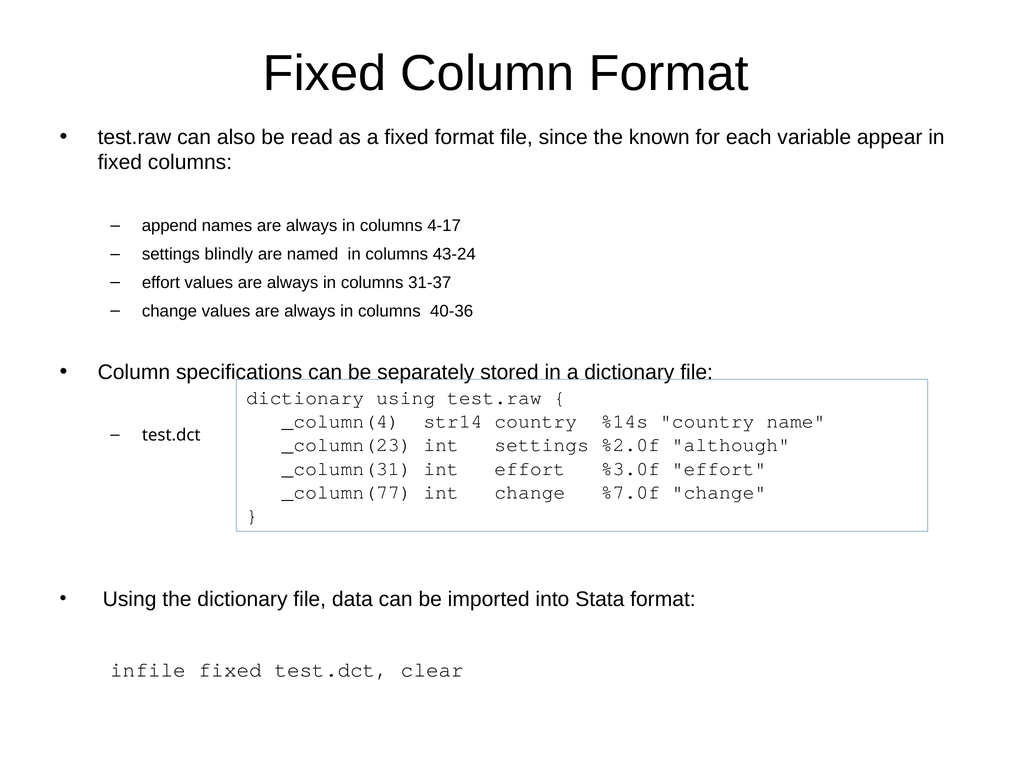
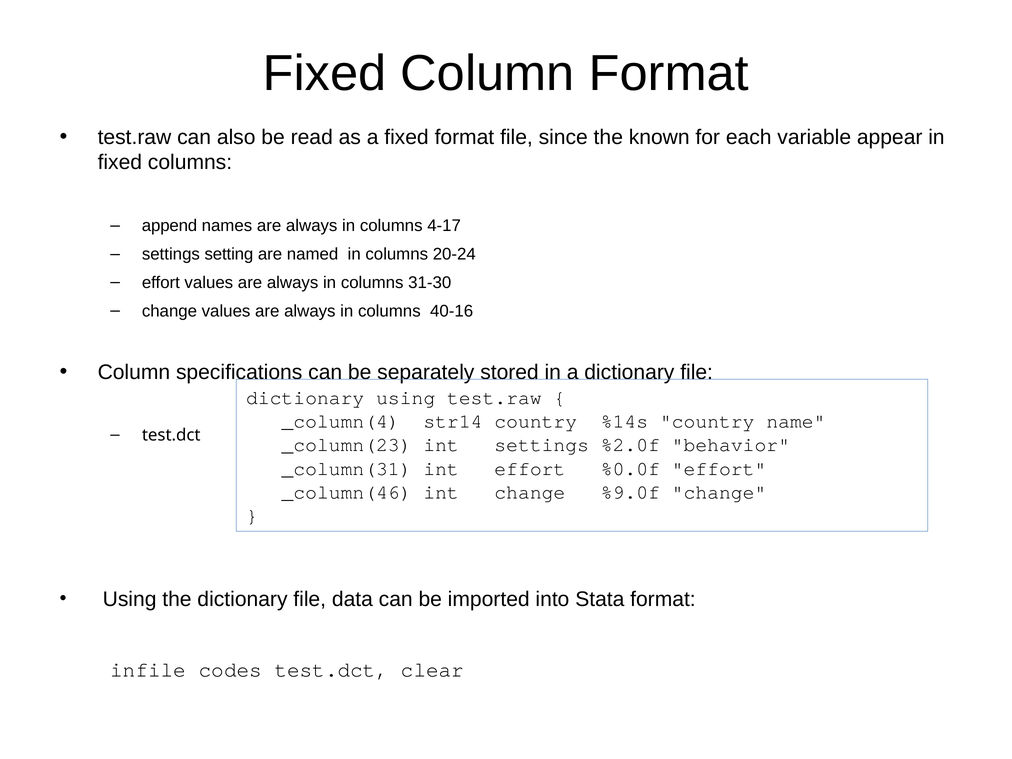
blindly: blindly -> setting
43-24: 43-24 -> 20-24
31-37: 31-37 -> 31-30
40-36: 40-36 -> 40-16
although: although -> behavior
%3.0f: %3.0f -> %0.0f
_column(77: _column(77 -> _column(46
%7.0f: %7.0f -> %9.0f
infile fixed: fixed -> codes
